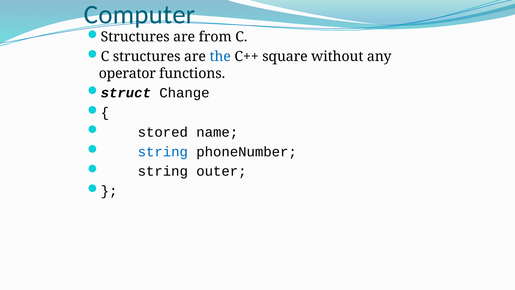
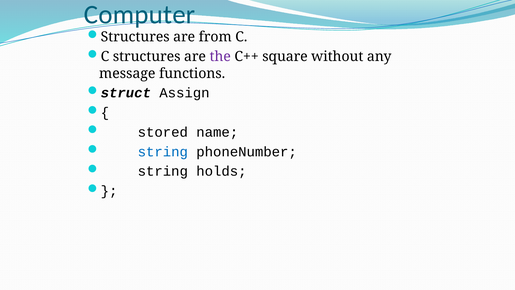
the colour: blue -> purple
operator: operator -> message
Change: Change -> Assign
outer: outer -> holds
